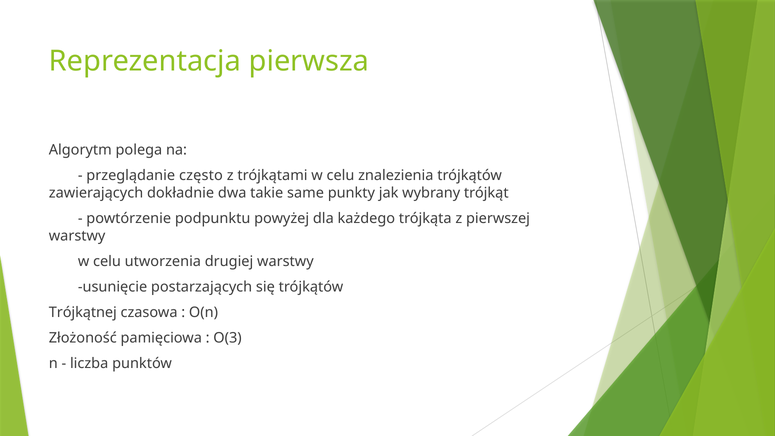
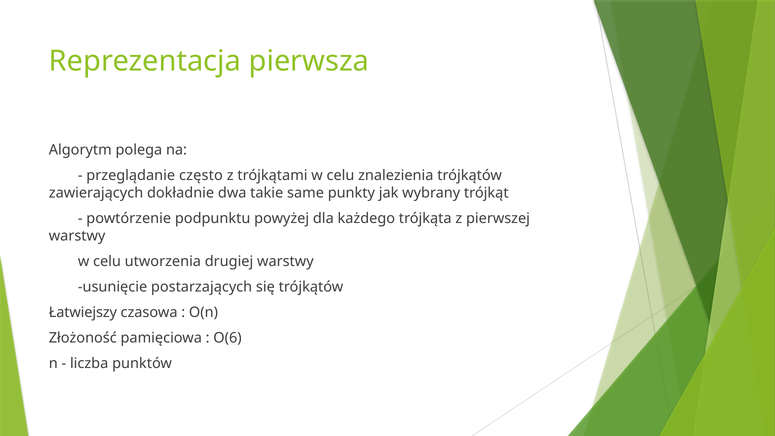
Trójkątnej: Trójkątnej -> Łatwiejszy
O(3: O(3 -> O(6
